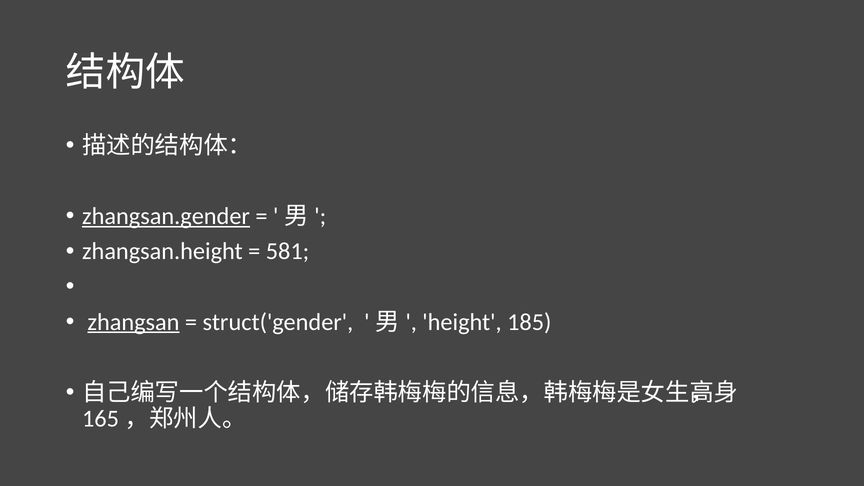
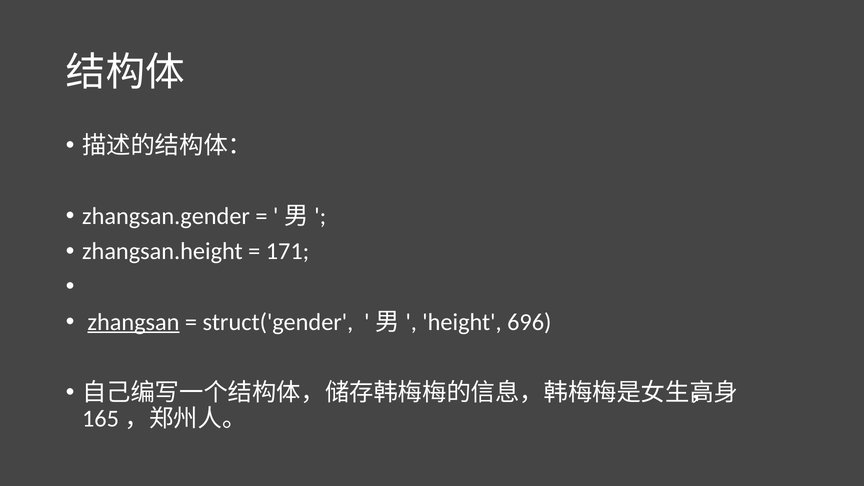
zhangsan.gender underline: present -> none
581: 581 -> 171
185: 185 -> 696
